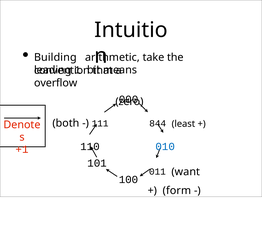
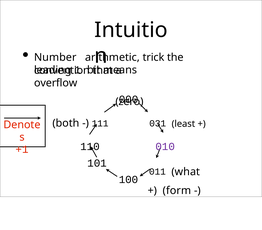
Building: Building -> Number
take: take -> trick
844: 844 -> 031
010 colour: blue -> purple
want: want -> what
